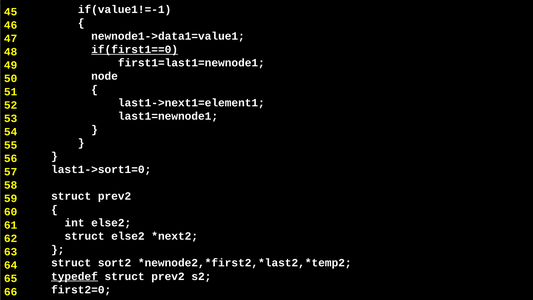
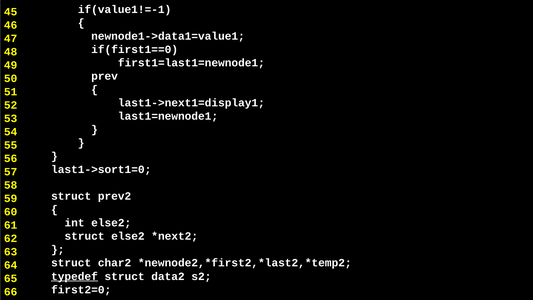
if(first1==0 underline: present -> none
node: node -> prev
last1->next1=element1: last1->next1=element1 -> last1->next1=display1
sort2: sort2 -> char2
prev2 at (168, 276): prev2 -> data2
